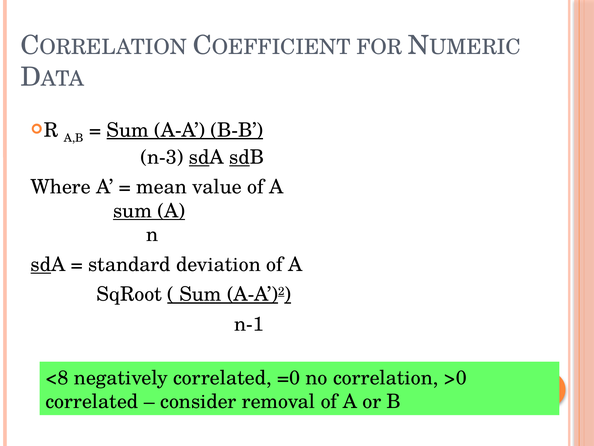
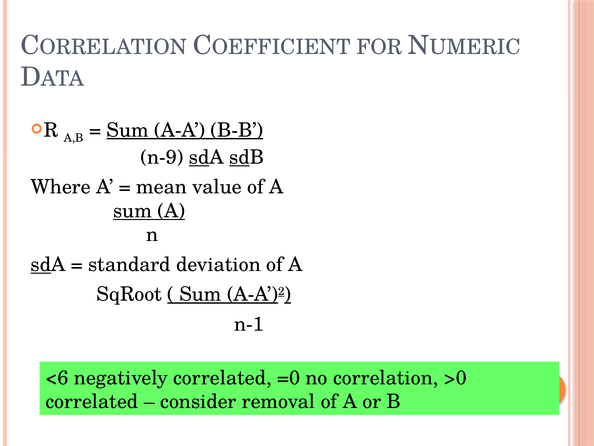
n-3: n-3 -> n-9
<8: <8 -> <6
